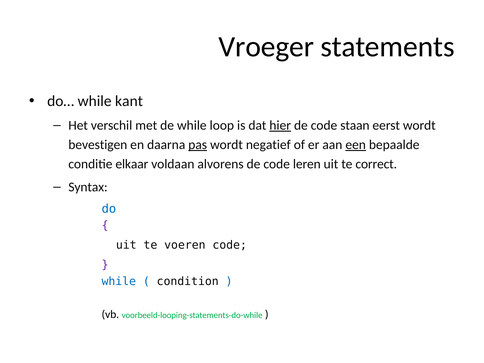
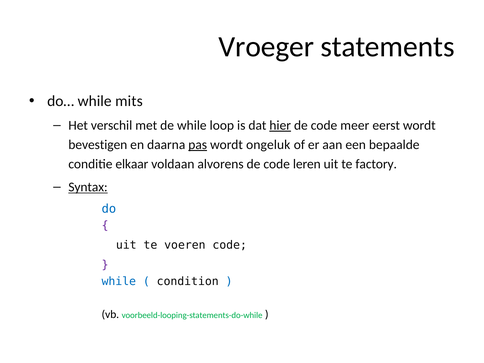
kant: kant -> mits
staan: staan -> meer
negatief: negatief -> ongeluk
een underline: present -> none
correct: correct -> factory
Syntax underline: none -> present
